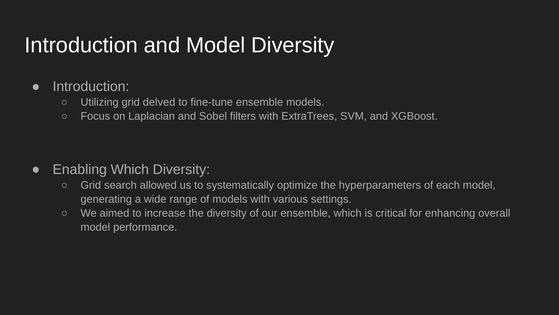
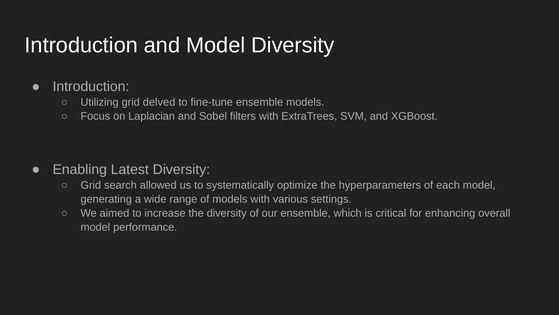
Enabling Which: Which -> Latest
